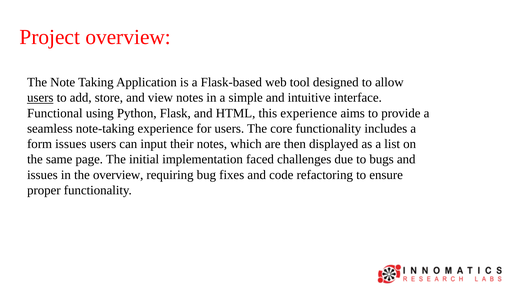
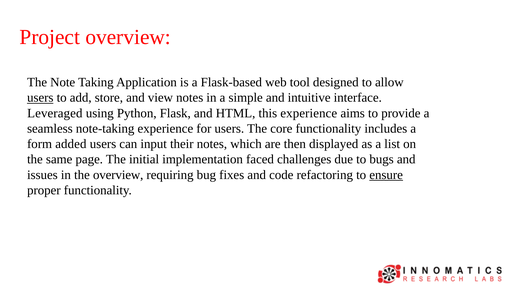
Functional: Functional -> Leveraged
form issues: issues -> added
ensure underline: none -> present
